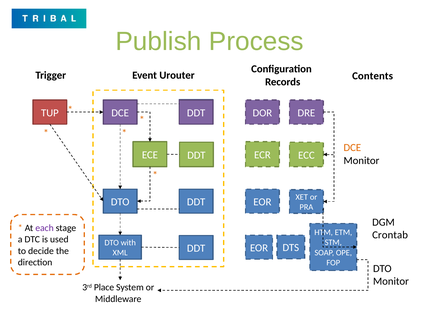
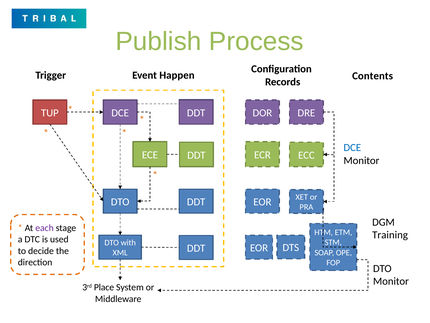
Urouter: Urouter -> Happen
DCE at (352, 147) colour: orange -> blue
Crontab: Crontab -> Training
